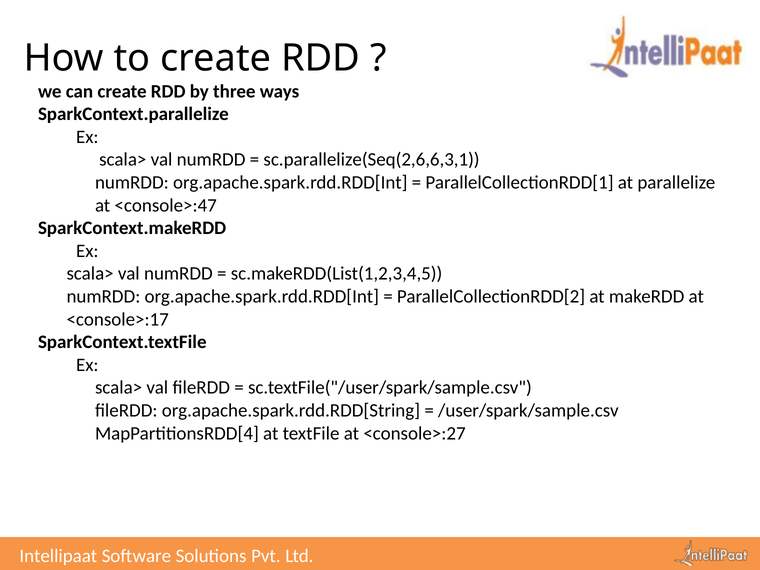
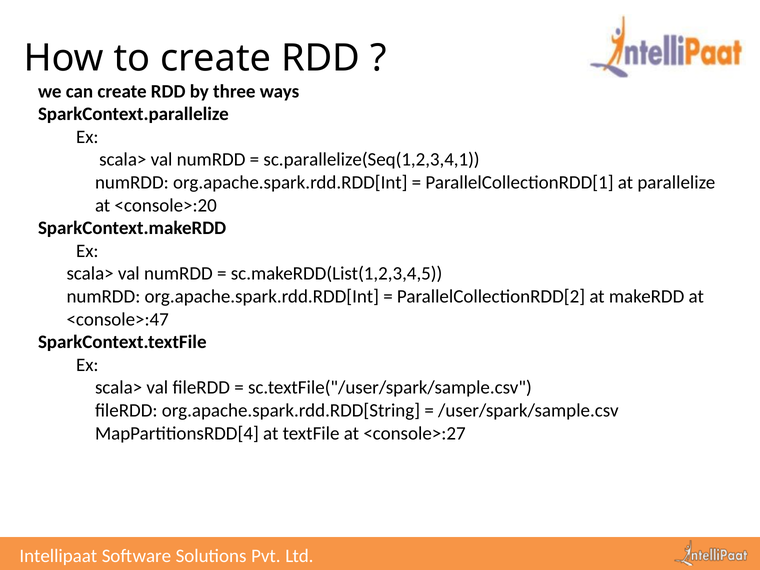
sc.parallelize(Seq(2,6,6,3,1: sc.parallelize(Seq(2,6,6,3,1 -> sc.parallelize(Seq(1,2,3,4,1
<console>:47: <console>:47 -> <console>:20
<console>:17: <console>:17 -> <console>:47
